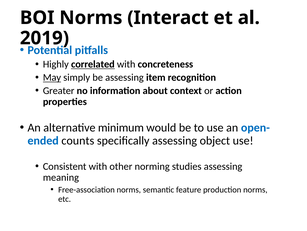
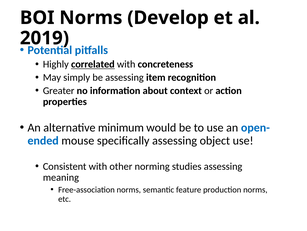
Interact: Interact -> Develop
May underline: present -> none
counts: counts -> mouse
